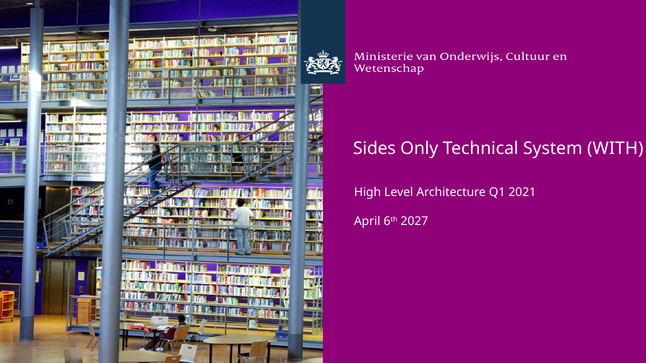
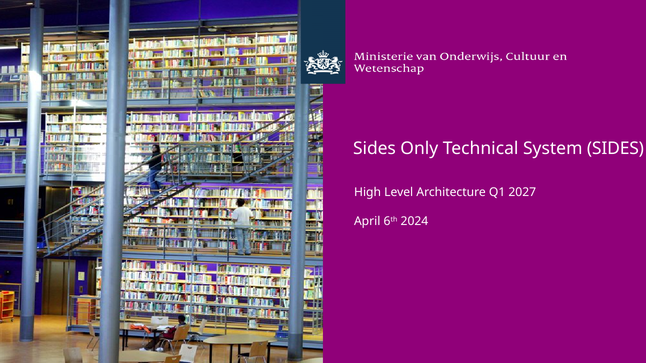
System WITH: WITH -> SIDES
2021: 2021 -> 2027
2027: 2027 -> 2024
